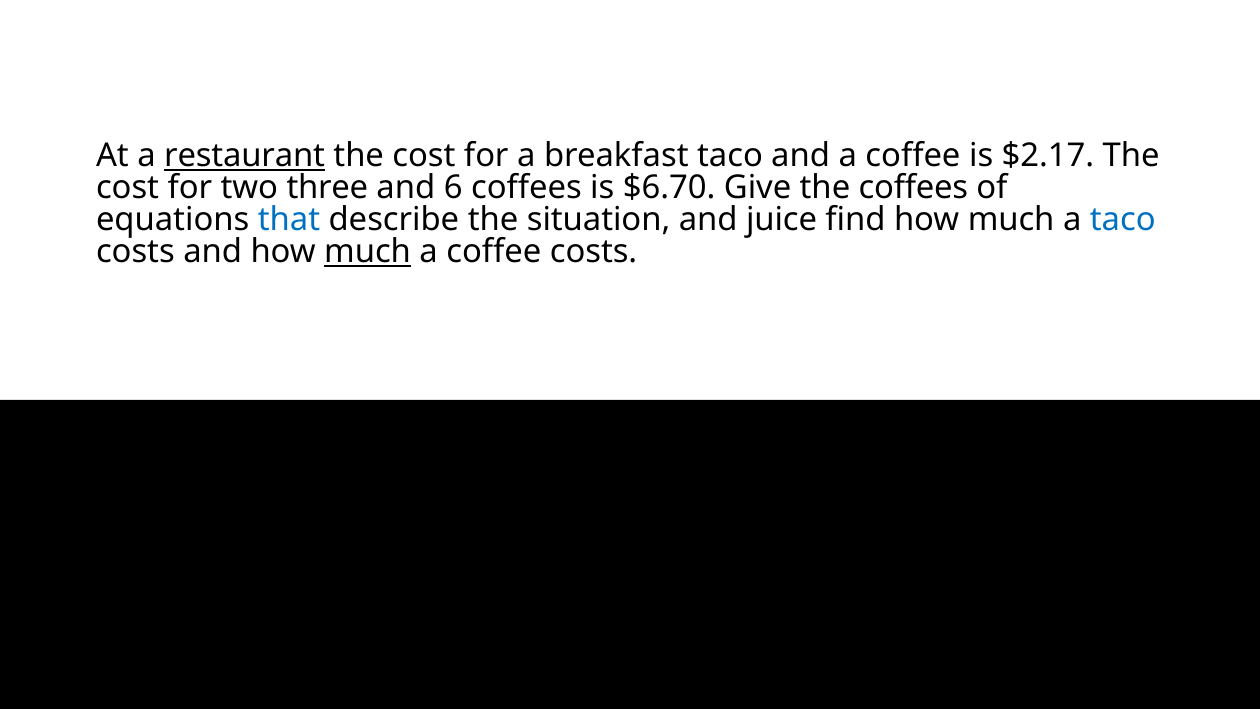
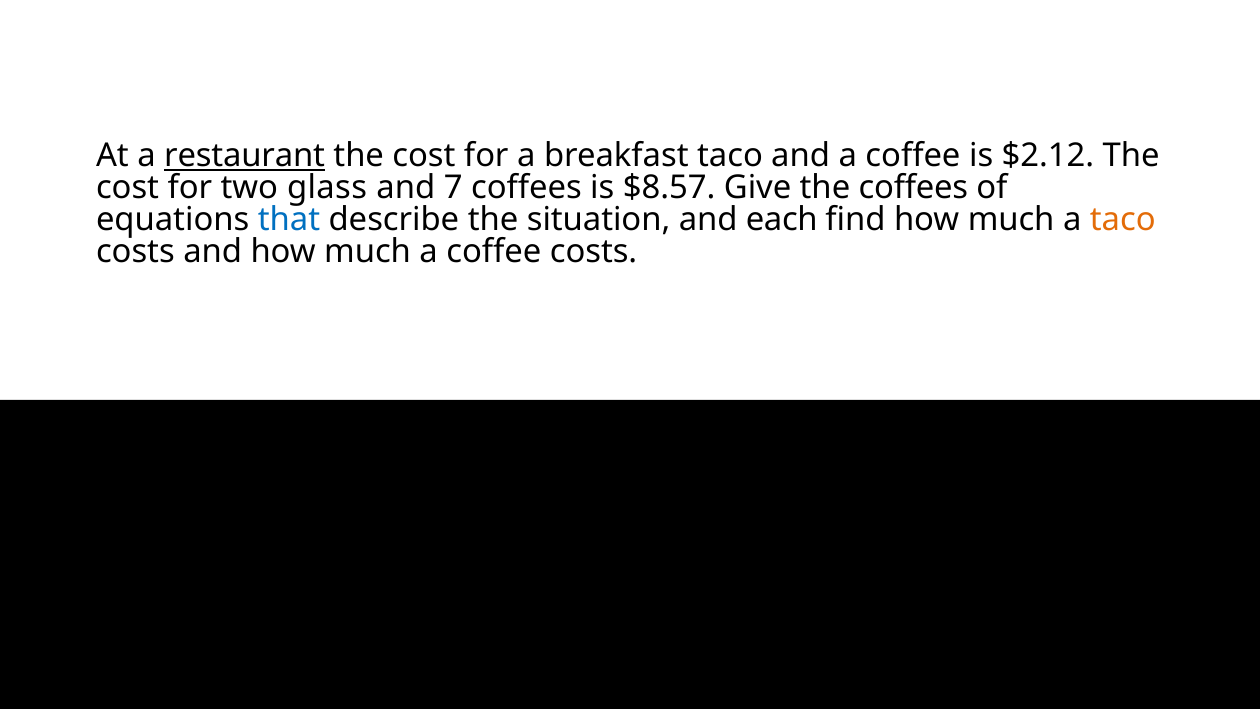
$2.17: $2.17 -> $2.12
three: three -> glass
6: 6 -> 7
$6.70: $6.70 -> $8.57
juice: juice -> each
taco at (1123, 220) colour: blue -> orange
much at (368, 252) underline: present -> none
